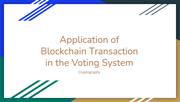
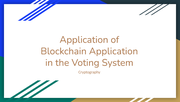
Blockchain Transaction: Transaction -> Application
